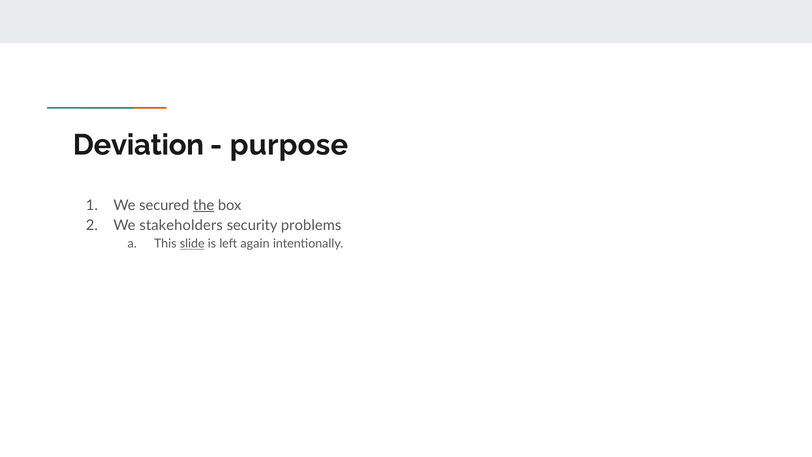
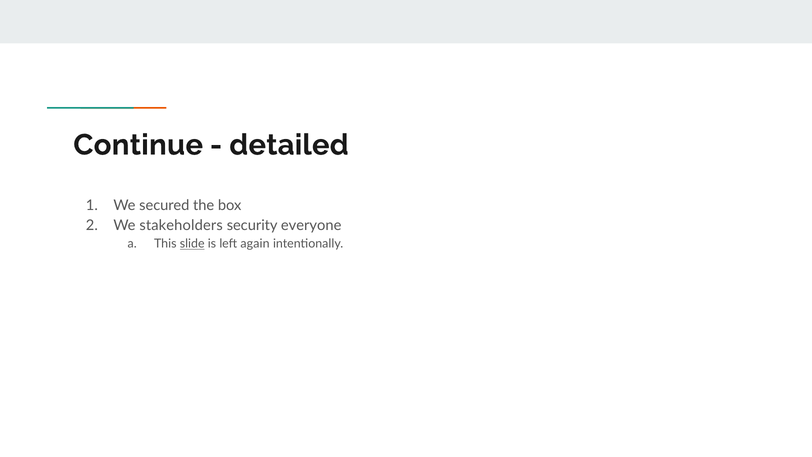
Deviation: Deviation -> Continue
purpose: purpose -> detailed
the underline: present -> none
problems: problems -> everyone
